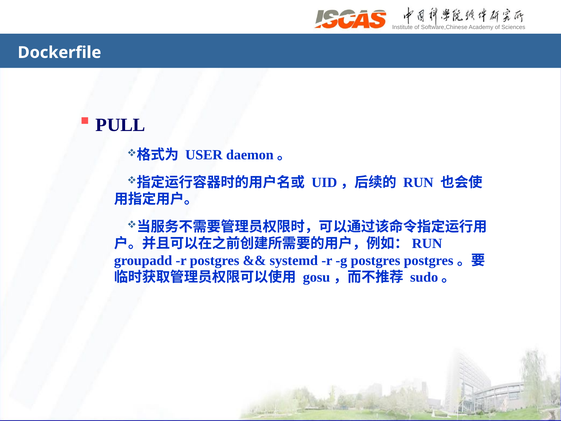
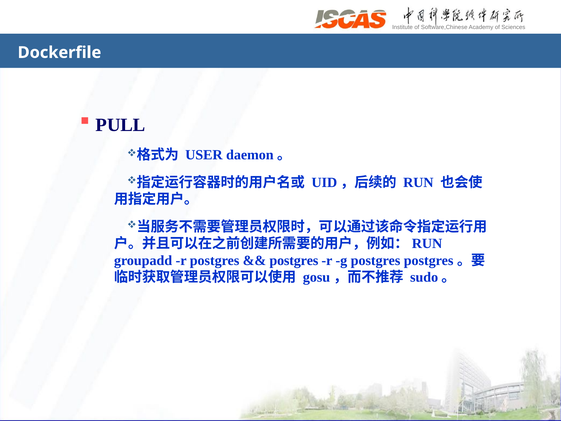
systemd at (294, 260): systemd -> postgres
